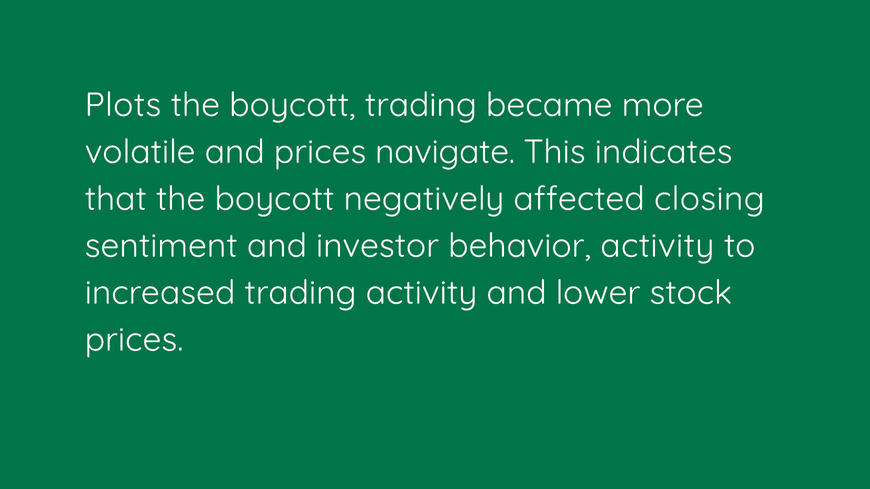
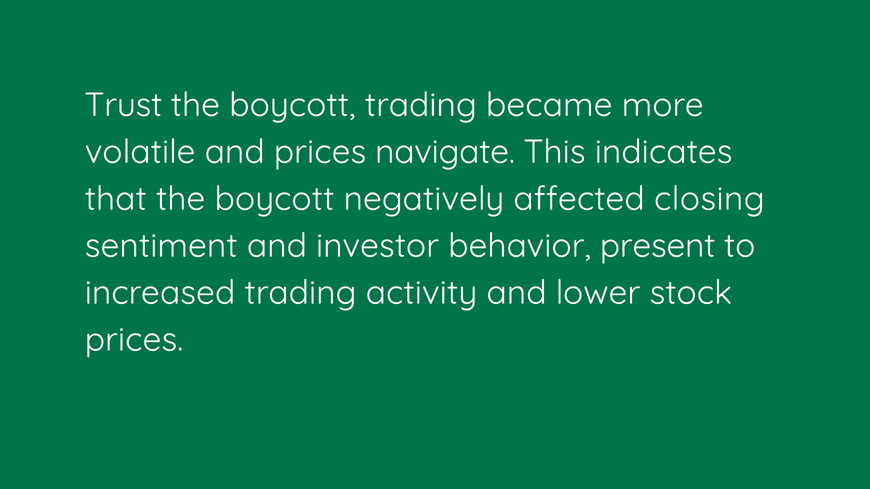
Plots: Plots -> Trust
behavior activity: activity -> present
